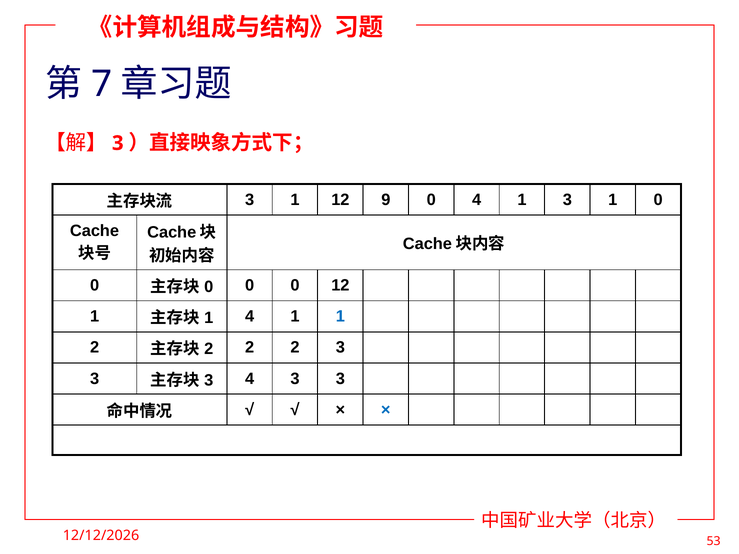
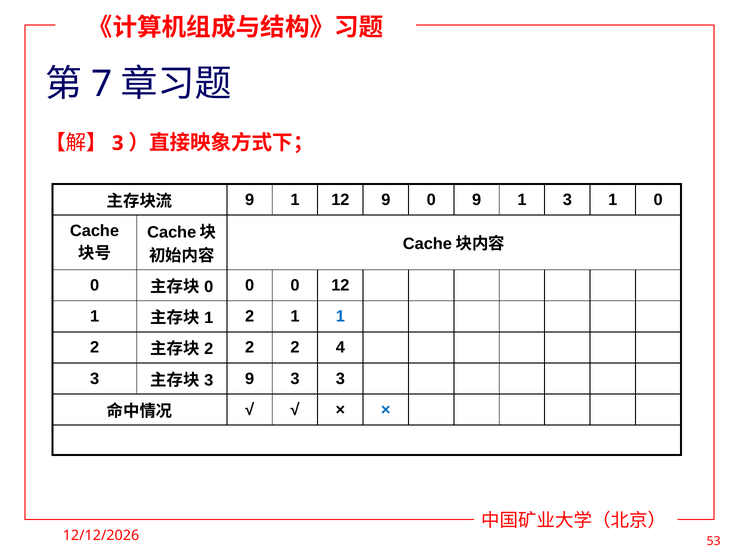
3 at (250, 200): 3 -> 9
0 4: 4 -> 9
4 at (250, 317): 4 -> 2
2 3: 3 -> 4
3 4: 4 -> 9
